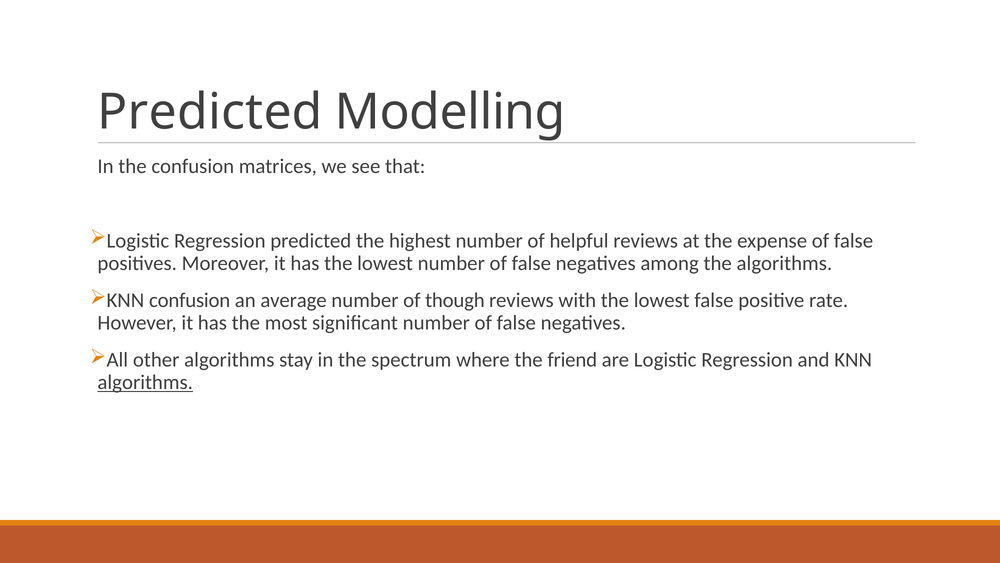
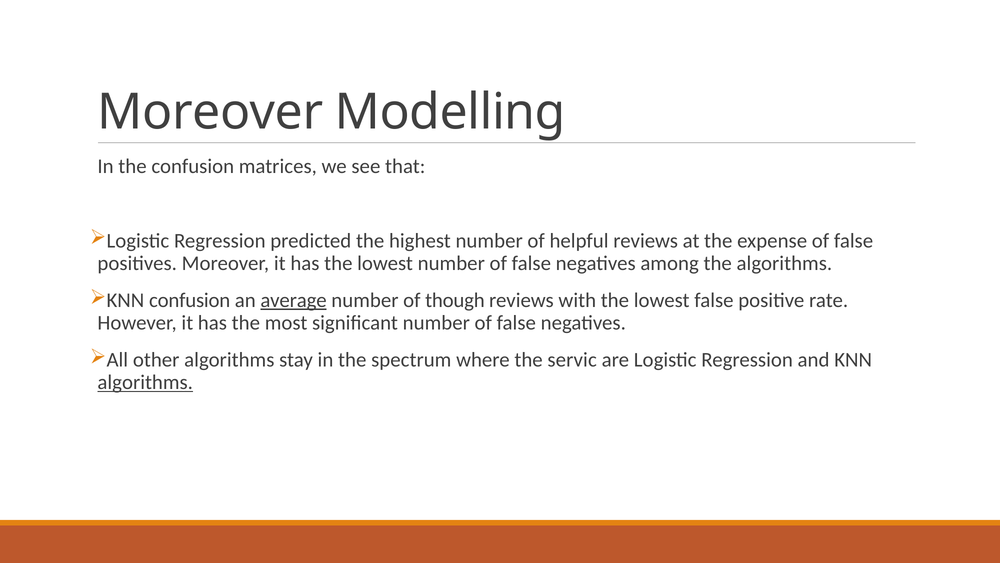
Predicted at (210, 112): Predicted -> Moreover
average underline: none -> present
friend: friend -> servic
